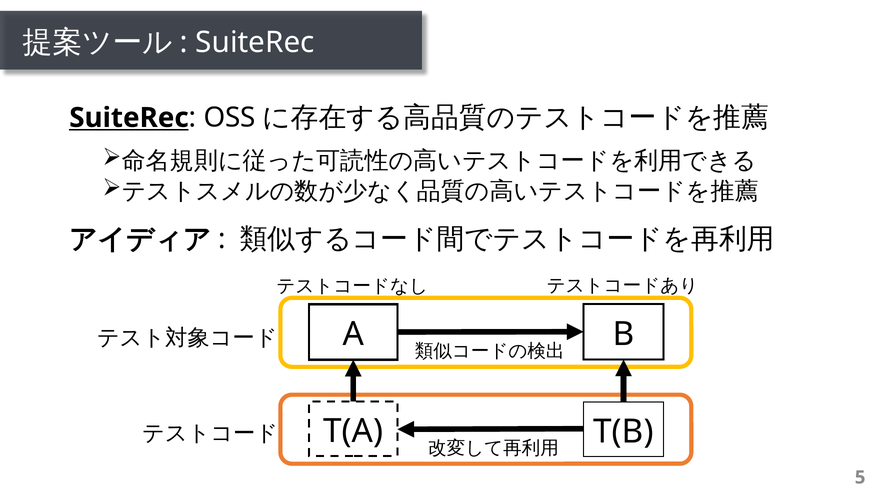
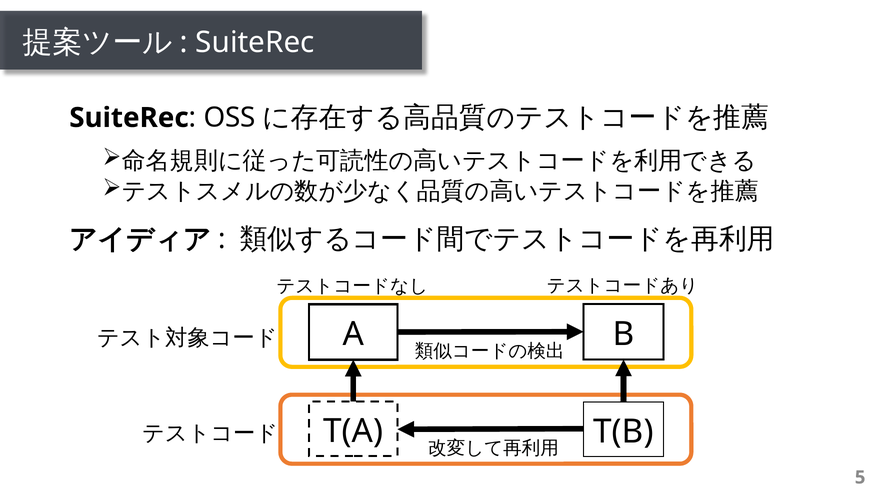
SuiteRec at (129, 118) underline: present -> none
